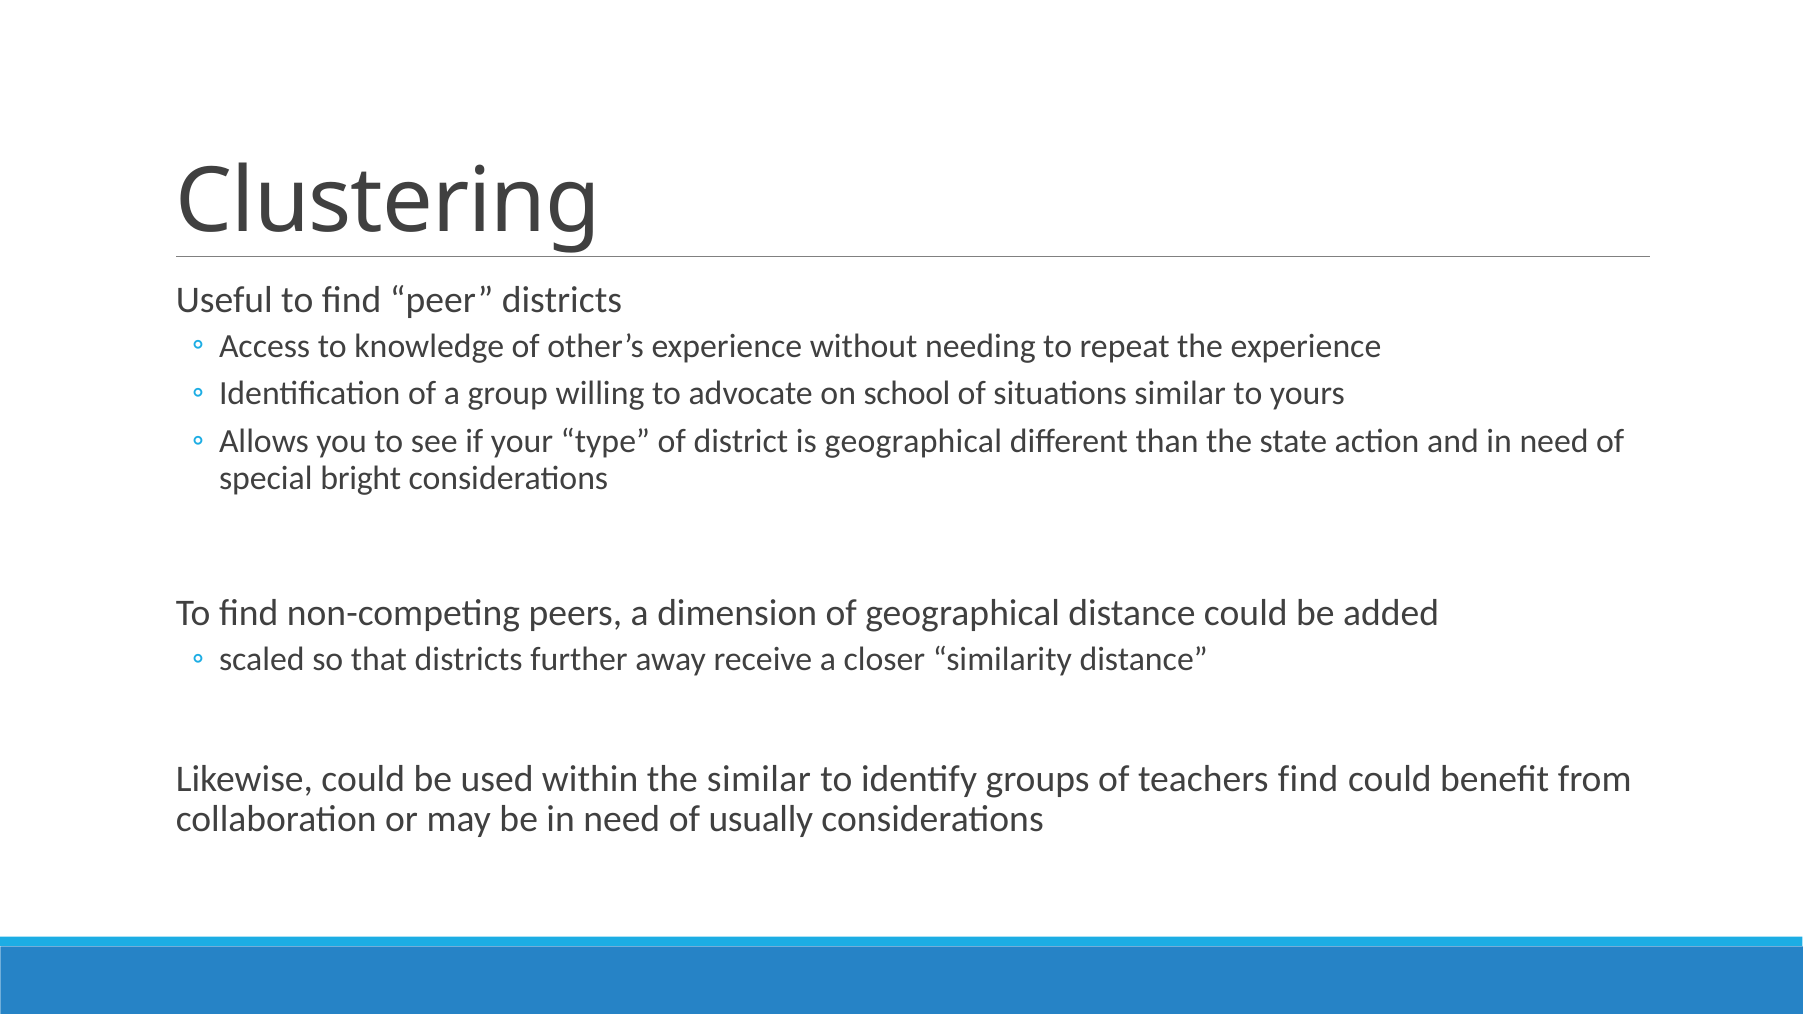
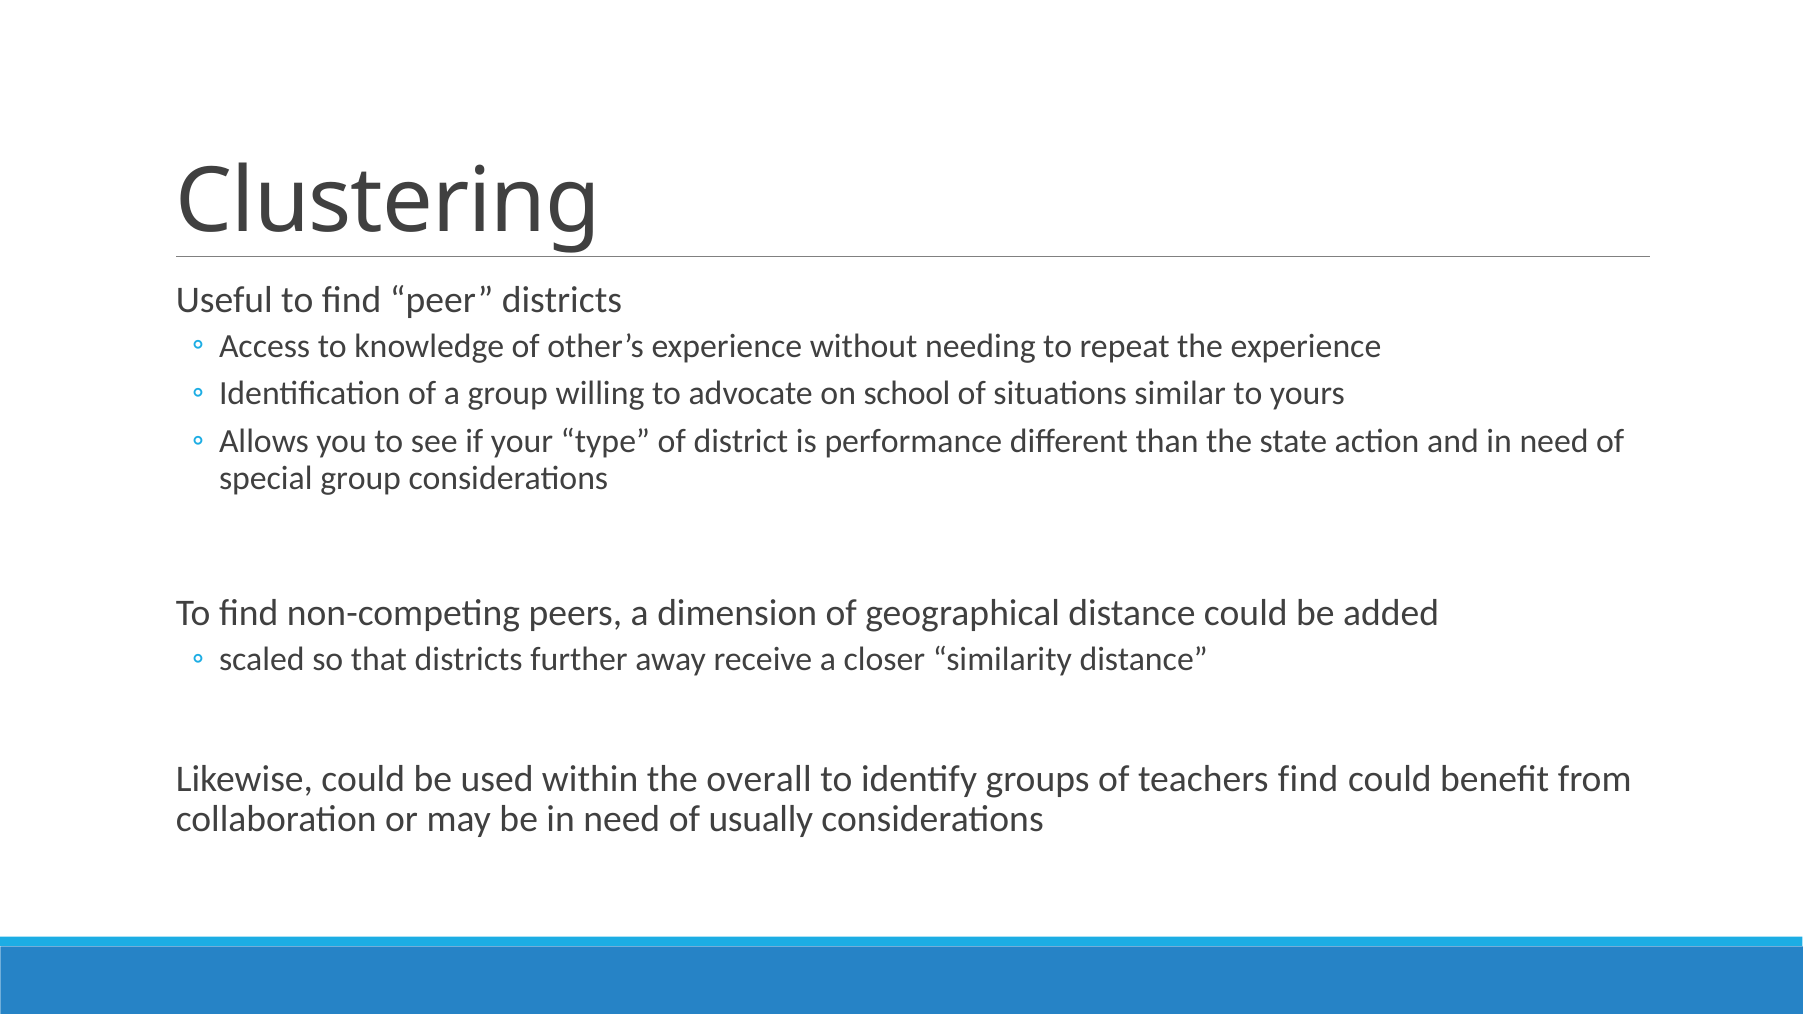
is geographical: geographical -> performance
special bright: bright -> group
the similar: similar -> overall
